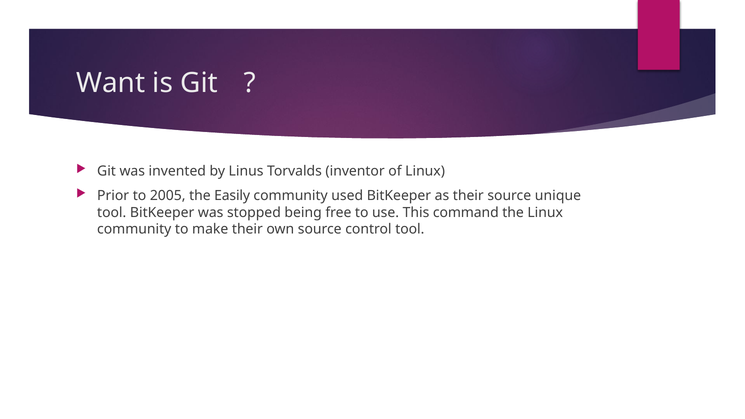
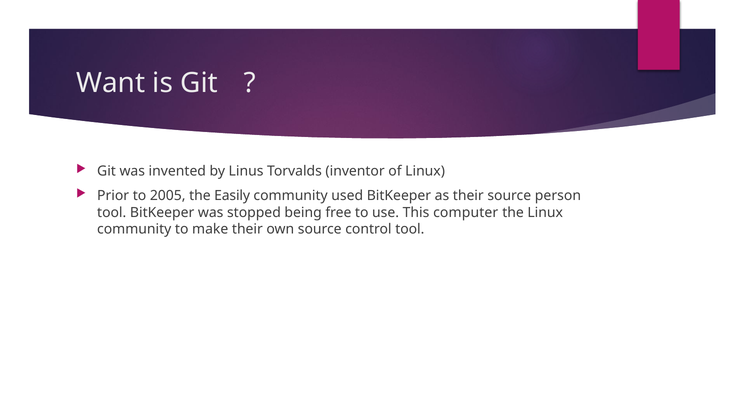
unique: unique -> person
command: command -> computer
